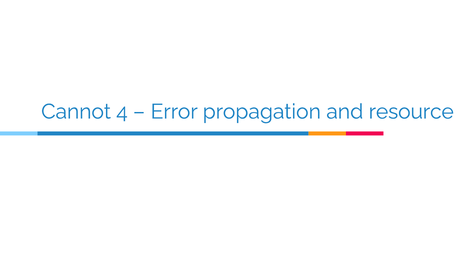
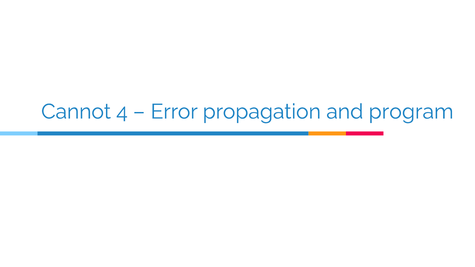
resource: resource -> program
